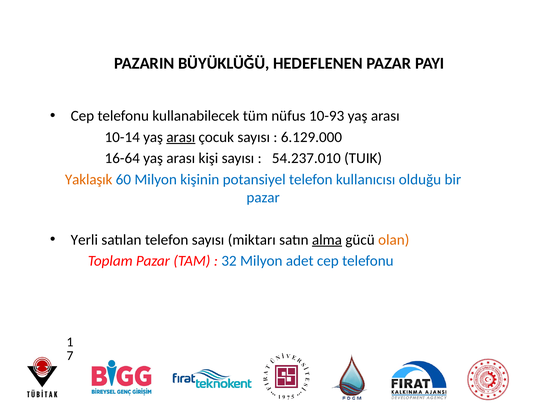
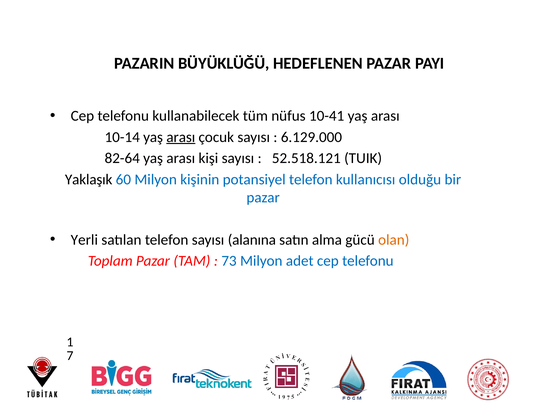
10-93: 10-93 -> 10-41
16-64: 16-64 -> 82-64
54.237.010: 54.237.010 -> 52.518.121
Yaklaşık colour: orange -> black
miktarı: miktarı -> alanına
alma underline: present -> none
32: 32 -> 73
